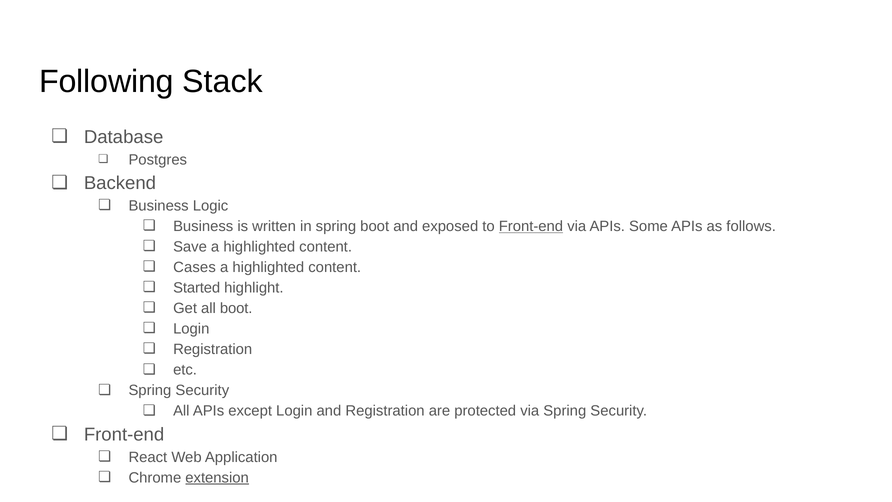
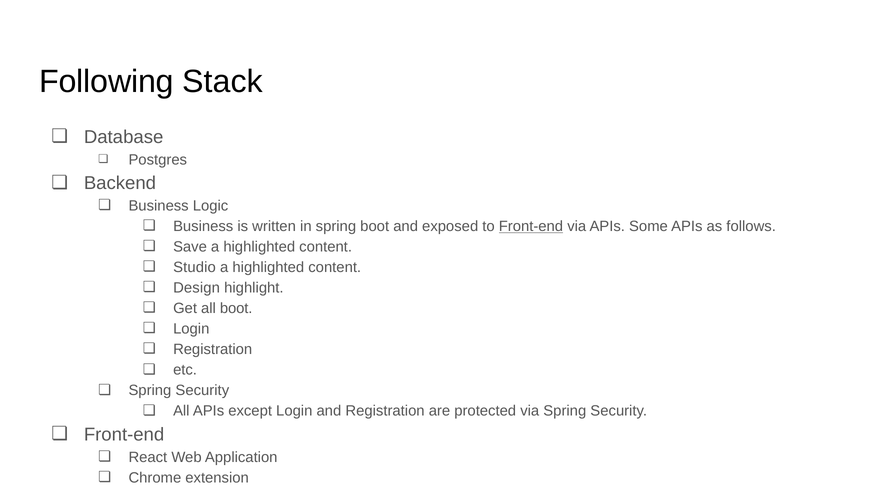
Cases: Cases -> Studio
Started: Started -> Design
extension underline: present -> none
